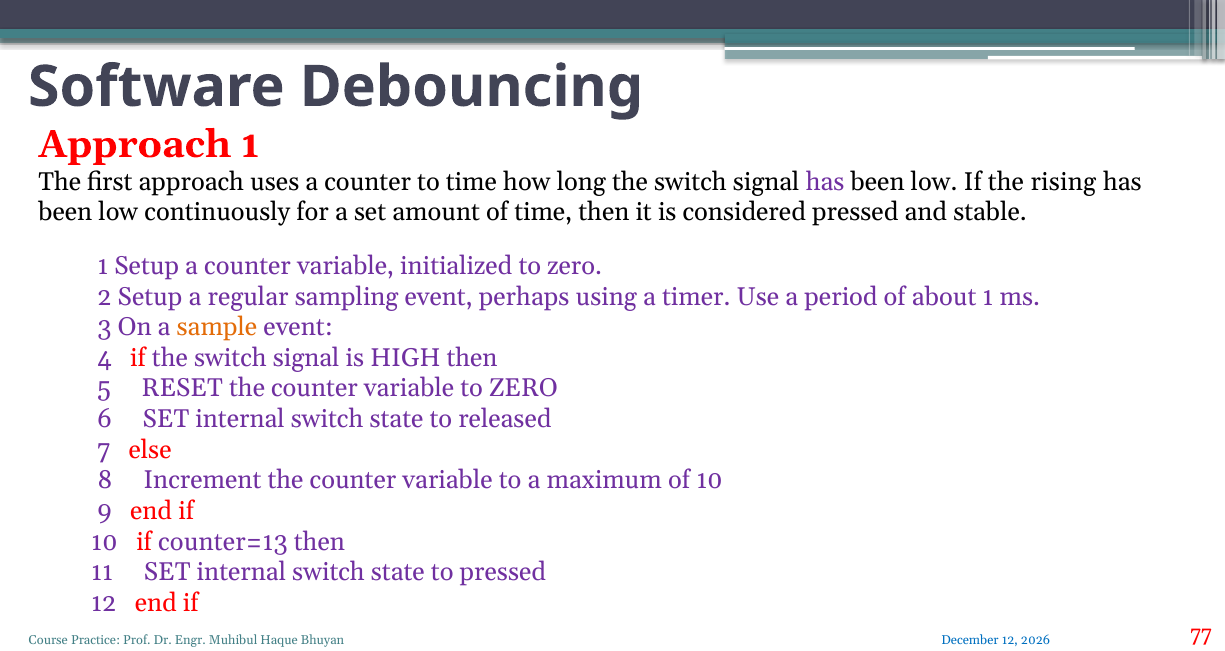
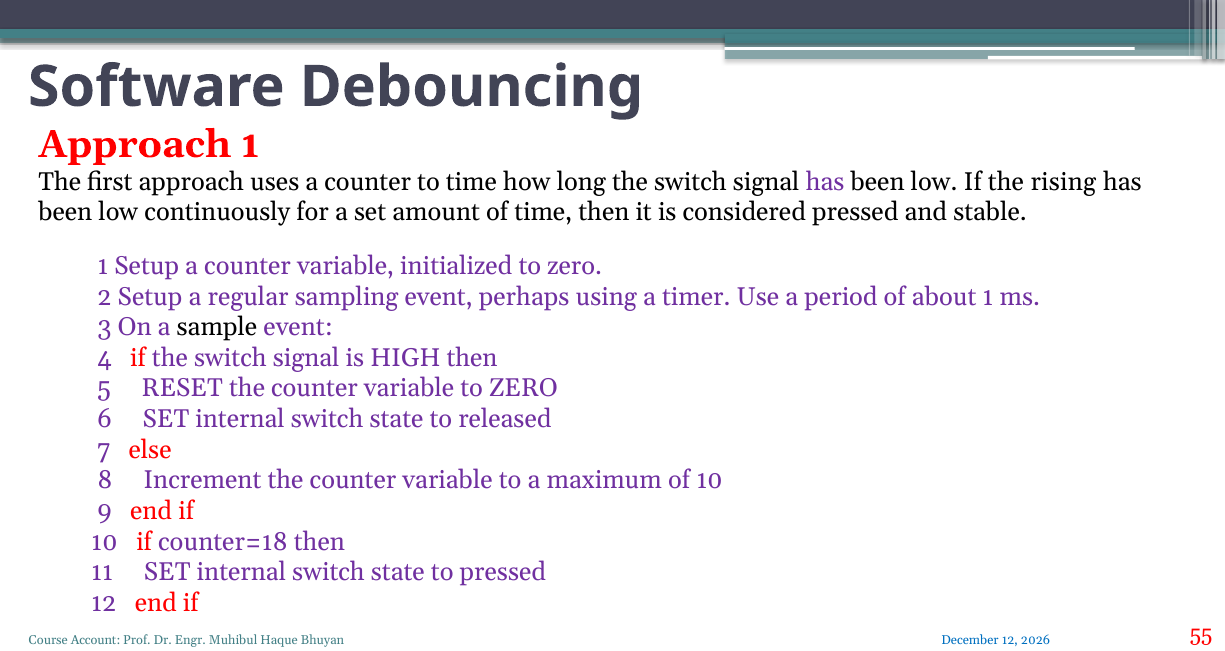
sample colour: orange -> black
counter=13: counter=13 -> counter=18
Practice: Practice -> Account
77: 77 -> 55
